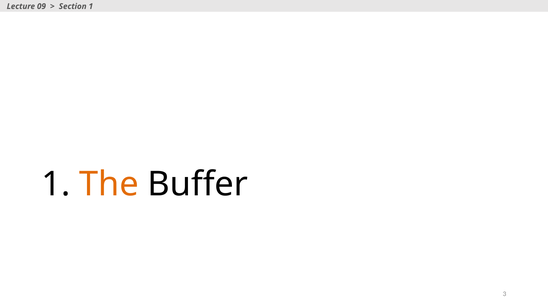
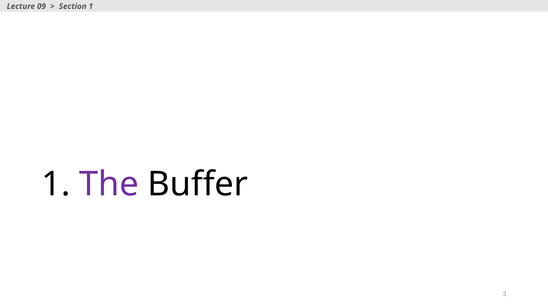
The colour: orange -> purple
